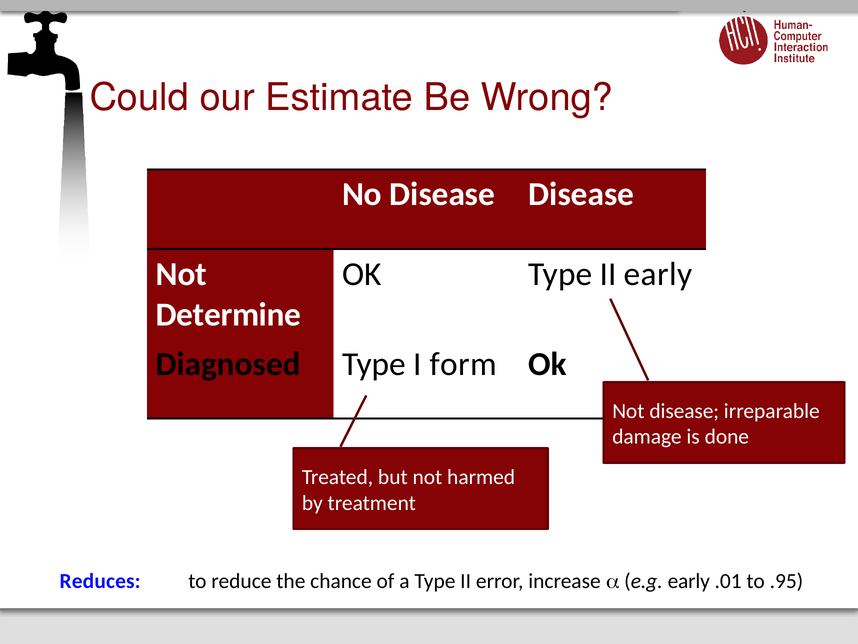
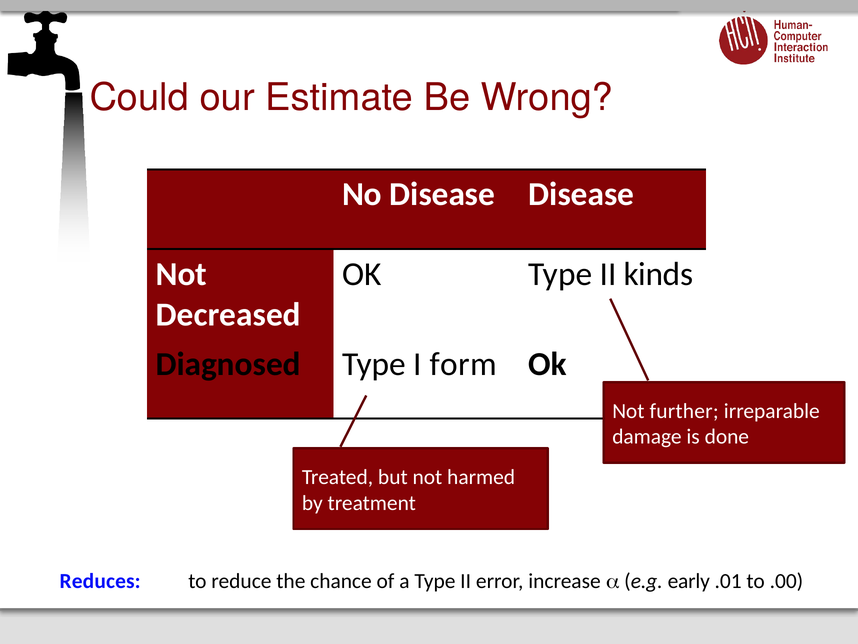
II early: early -> kinds
Determine: Determine -> Decreased
Not disease: disease -> further
.95: .95 -> .00
